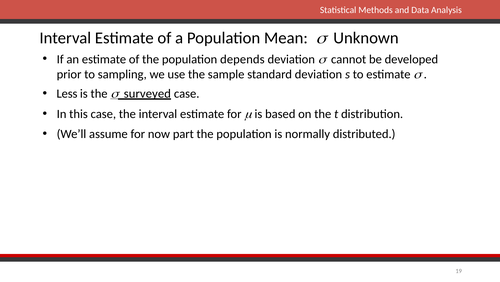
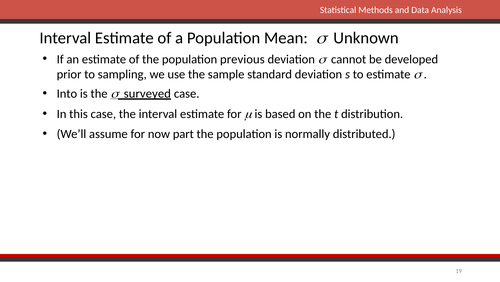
depends: depends -> previous
Less: Less -> Into
